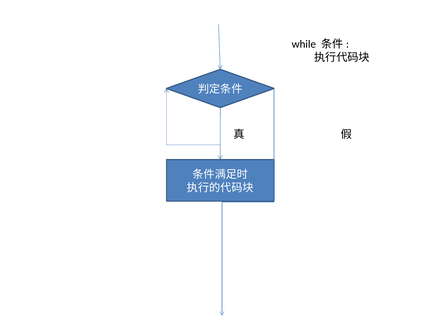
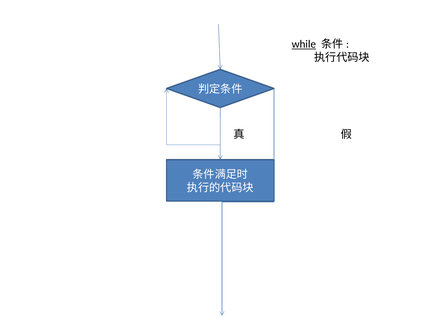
while underline: none -> present
